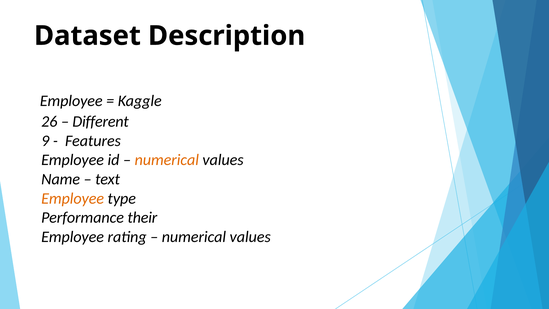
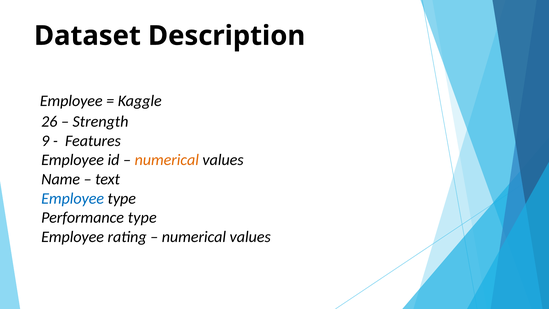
Different: Different -> Strength
Employee at (73, 198) colour: orange -> blue
Performance their: their -> type
